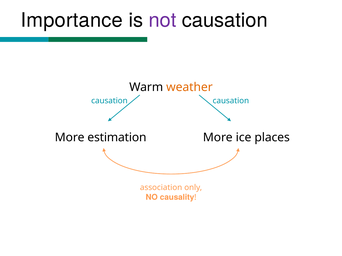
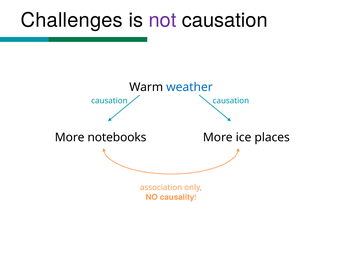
Importance: Importance -> Challenges
weather colour: orange -> blue
estimation: estimation -> notebooks
